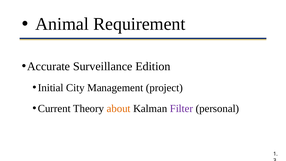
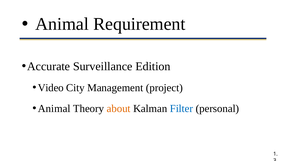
Initial: Initial -> Video
Current at (54, 109): Current -> Animal
Filter colour: purple -> blue
